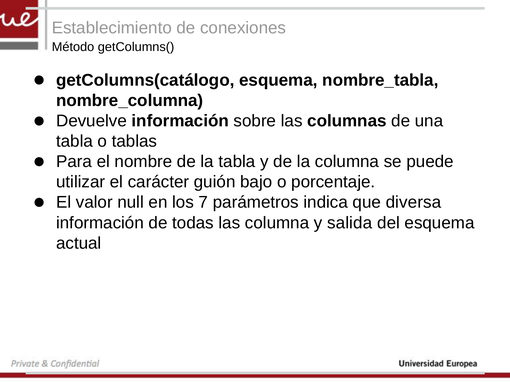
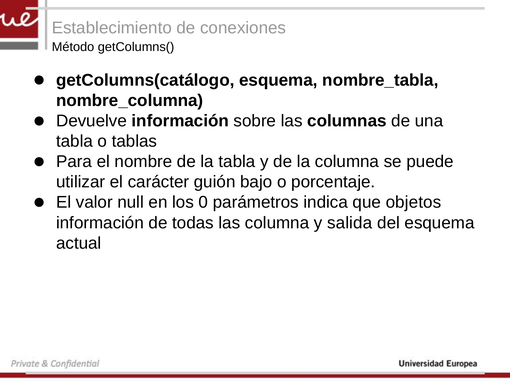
7: 7 -> 0
diversa: diversa -> objetos
